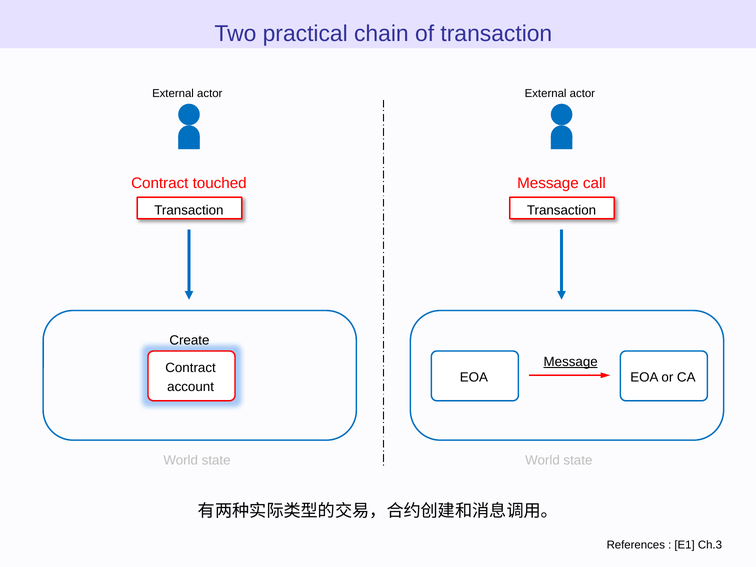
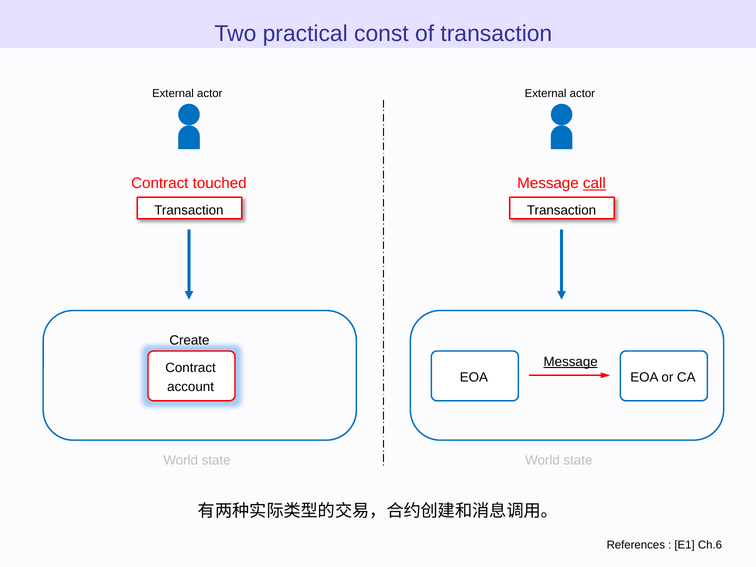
chain: chain -> const
call underline: none -> present
Ch.3: Ch.3 -> Ch.6
